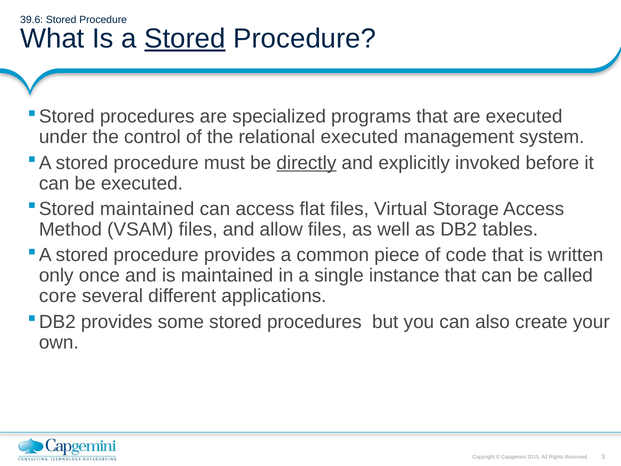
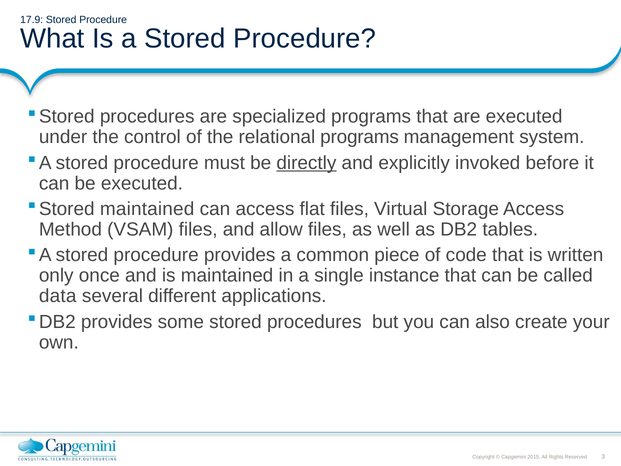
39.6: 39.6 -> 17.9
Stored at (185, 39) underline: present -> none
relational executed: executed -> programs
core: core -> data
